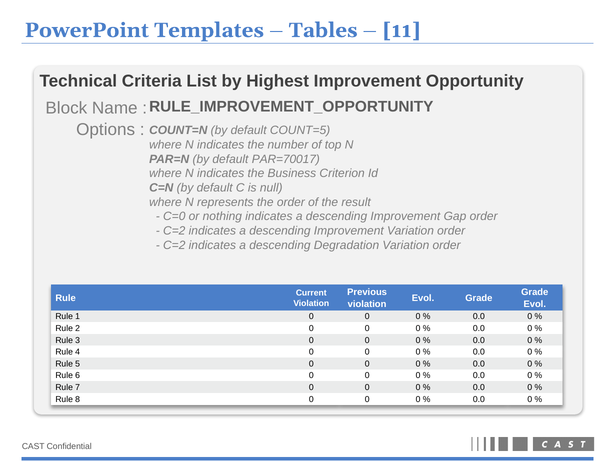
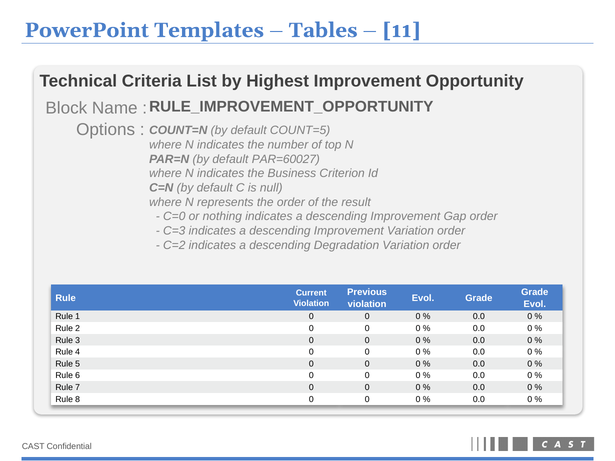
PAR=70017: PAR=70017 -> PAR=60027
C=2 at (174, 231): C=2 -> C=3
